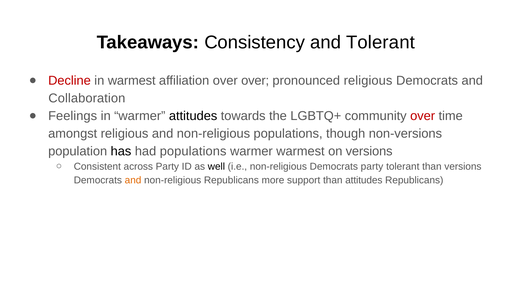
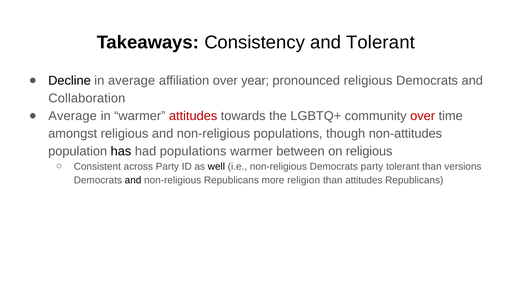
Decline colour: red -> black
in warmest: warmest -> average
over over: over -> year
Feelings at (73, 116): Feelings -> Average
attitudes at (193, 116) colour: black -> red
non-versions: non-versions -> non-attitudes
warmer warmest: warmest -> between
on versions: versions -> religious
and at (133, 180) colour: orange -> black
support: support -> religion
